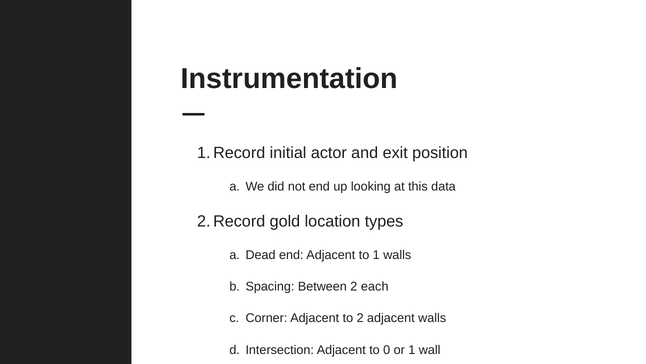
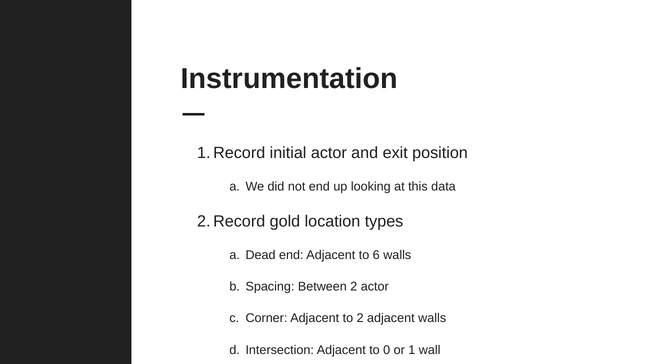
to 1: 1 -> 6
2 each: each -> actor
